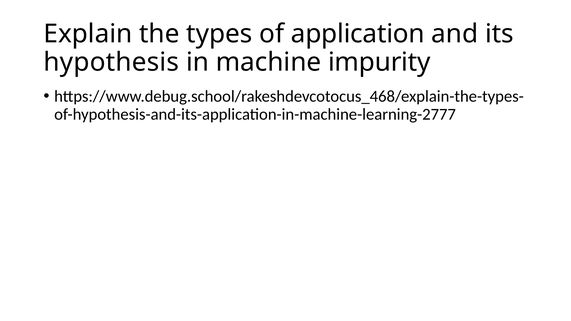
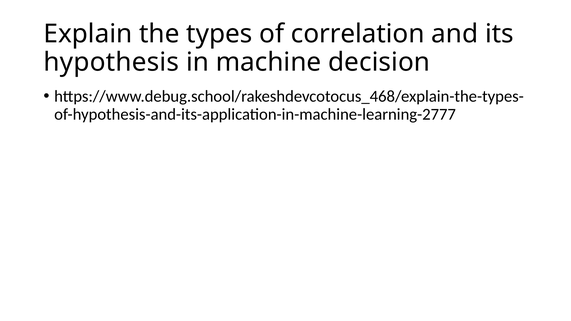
application: application -> correlation
impurity: impurity -> decision
